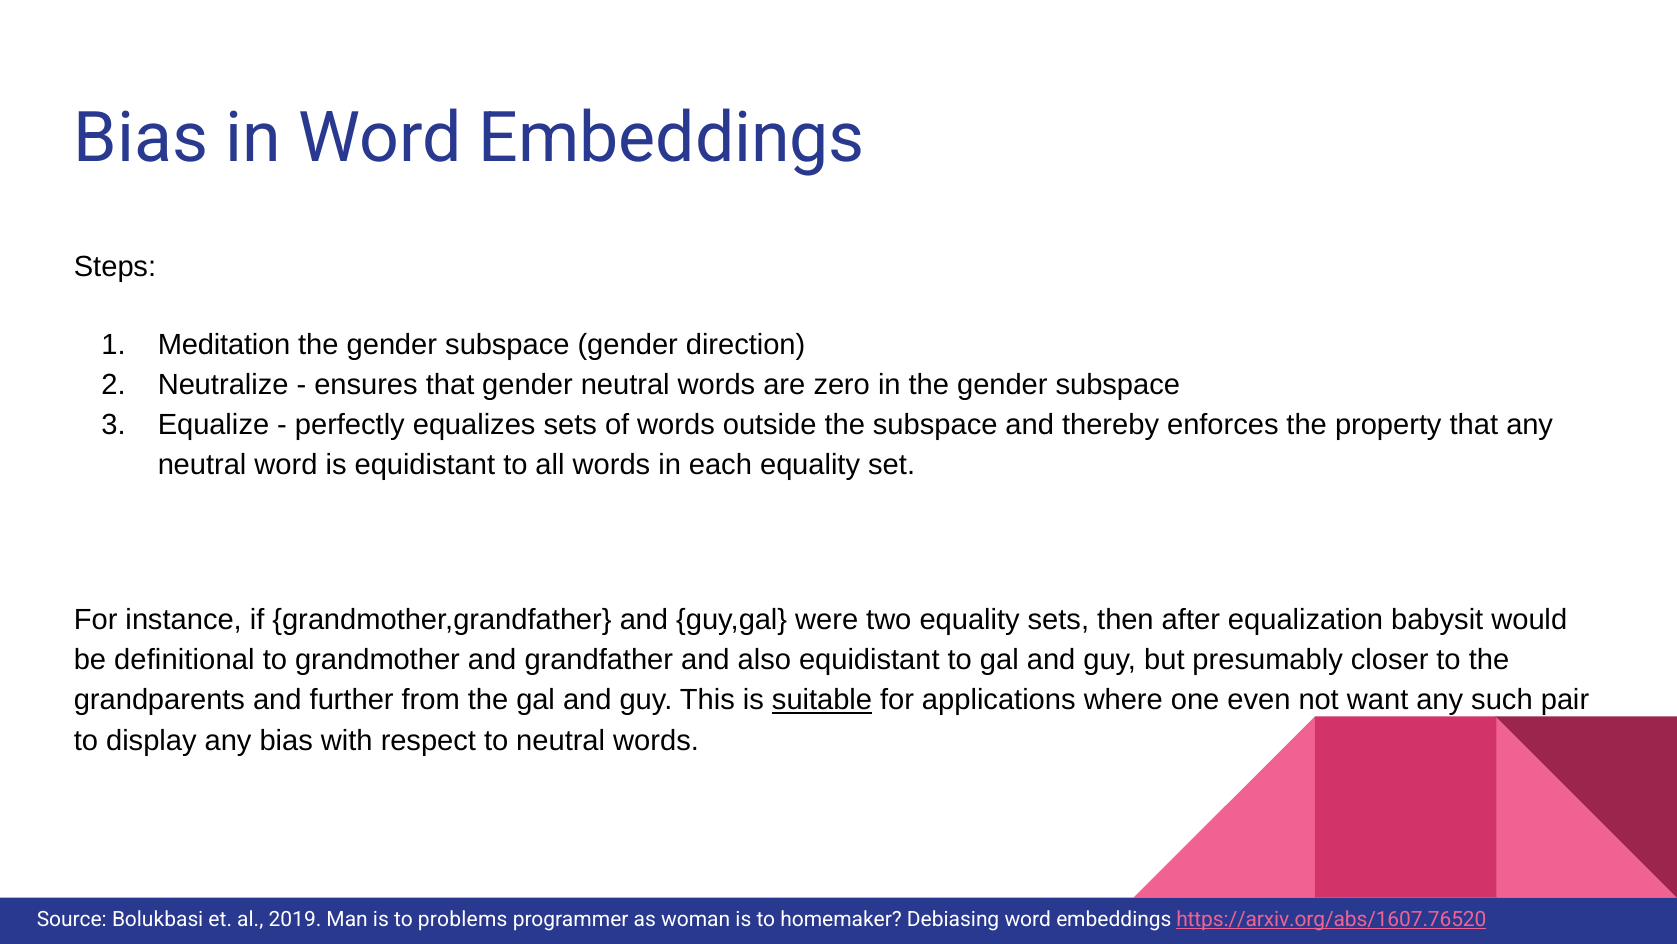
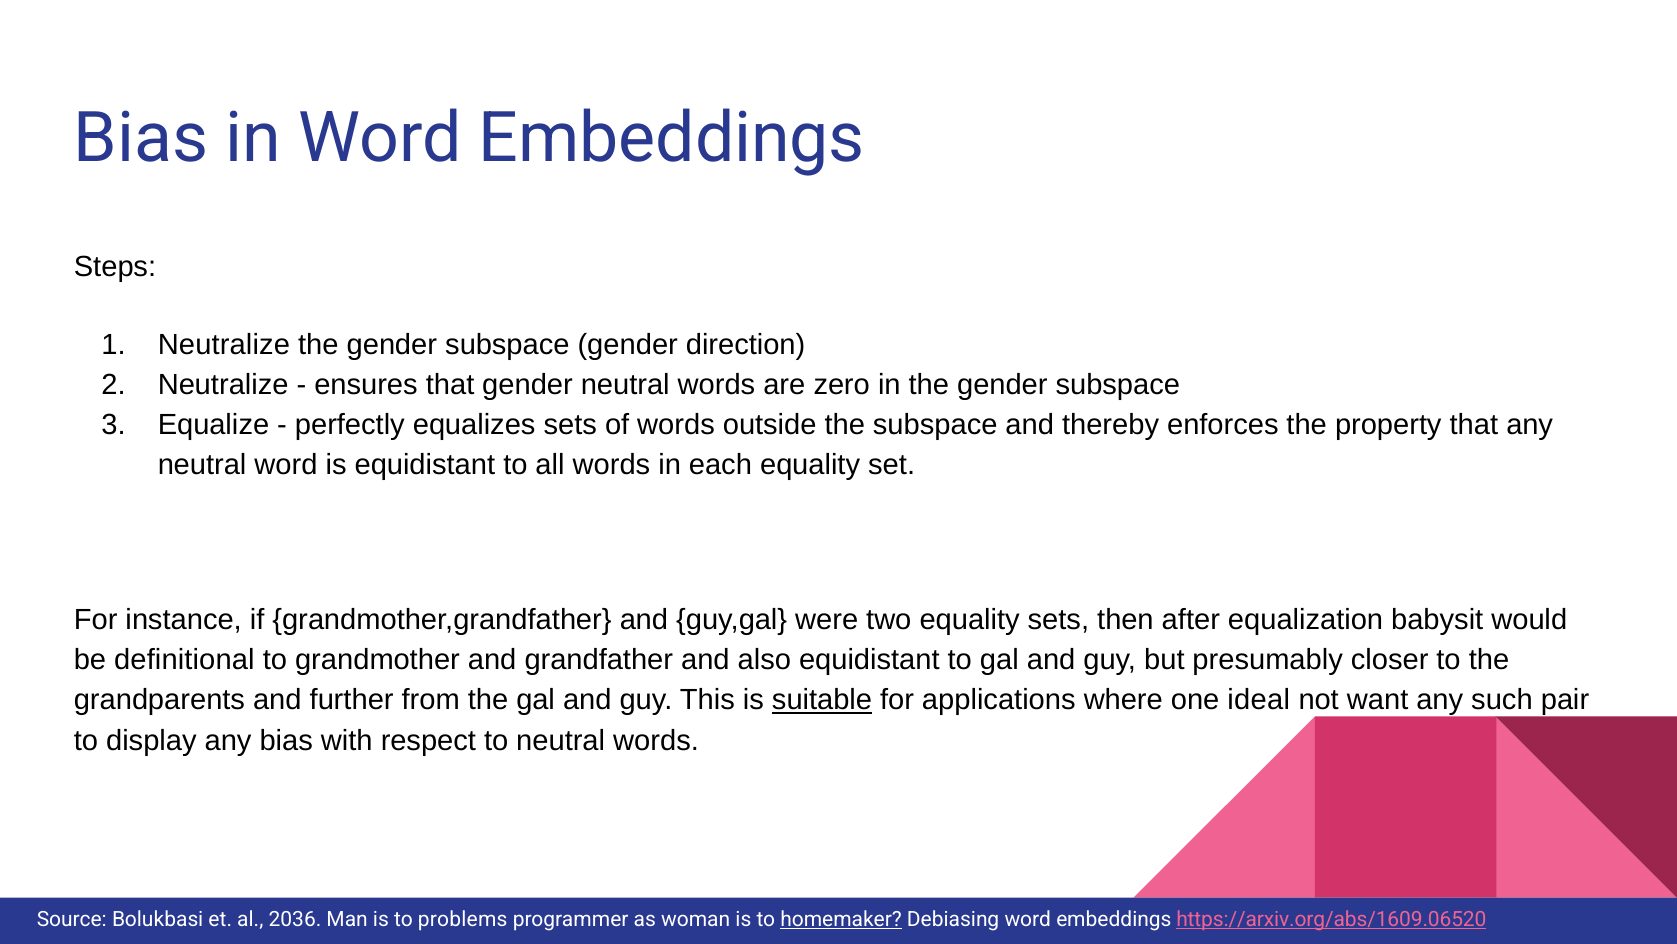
Meditation at (224, 344): Meditation -> Neutralize
even: even -> ideal
2019: 2019 -> 2036
homemaker underline: none -> present
https://arxiv.org/abs/1607.76520: https://arxiv.org/abs/1607.76520 -> https://arxiv.org/abs/1609.06520
